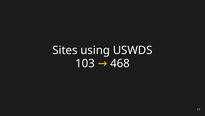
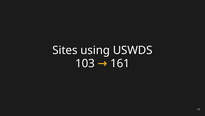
468: 468 -> 161
